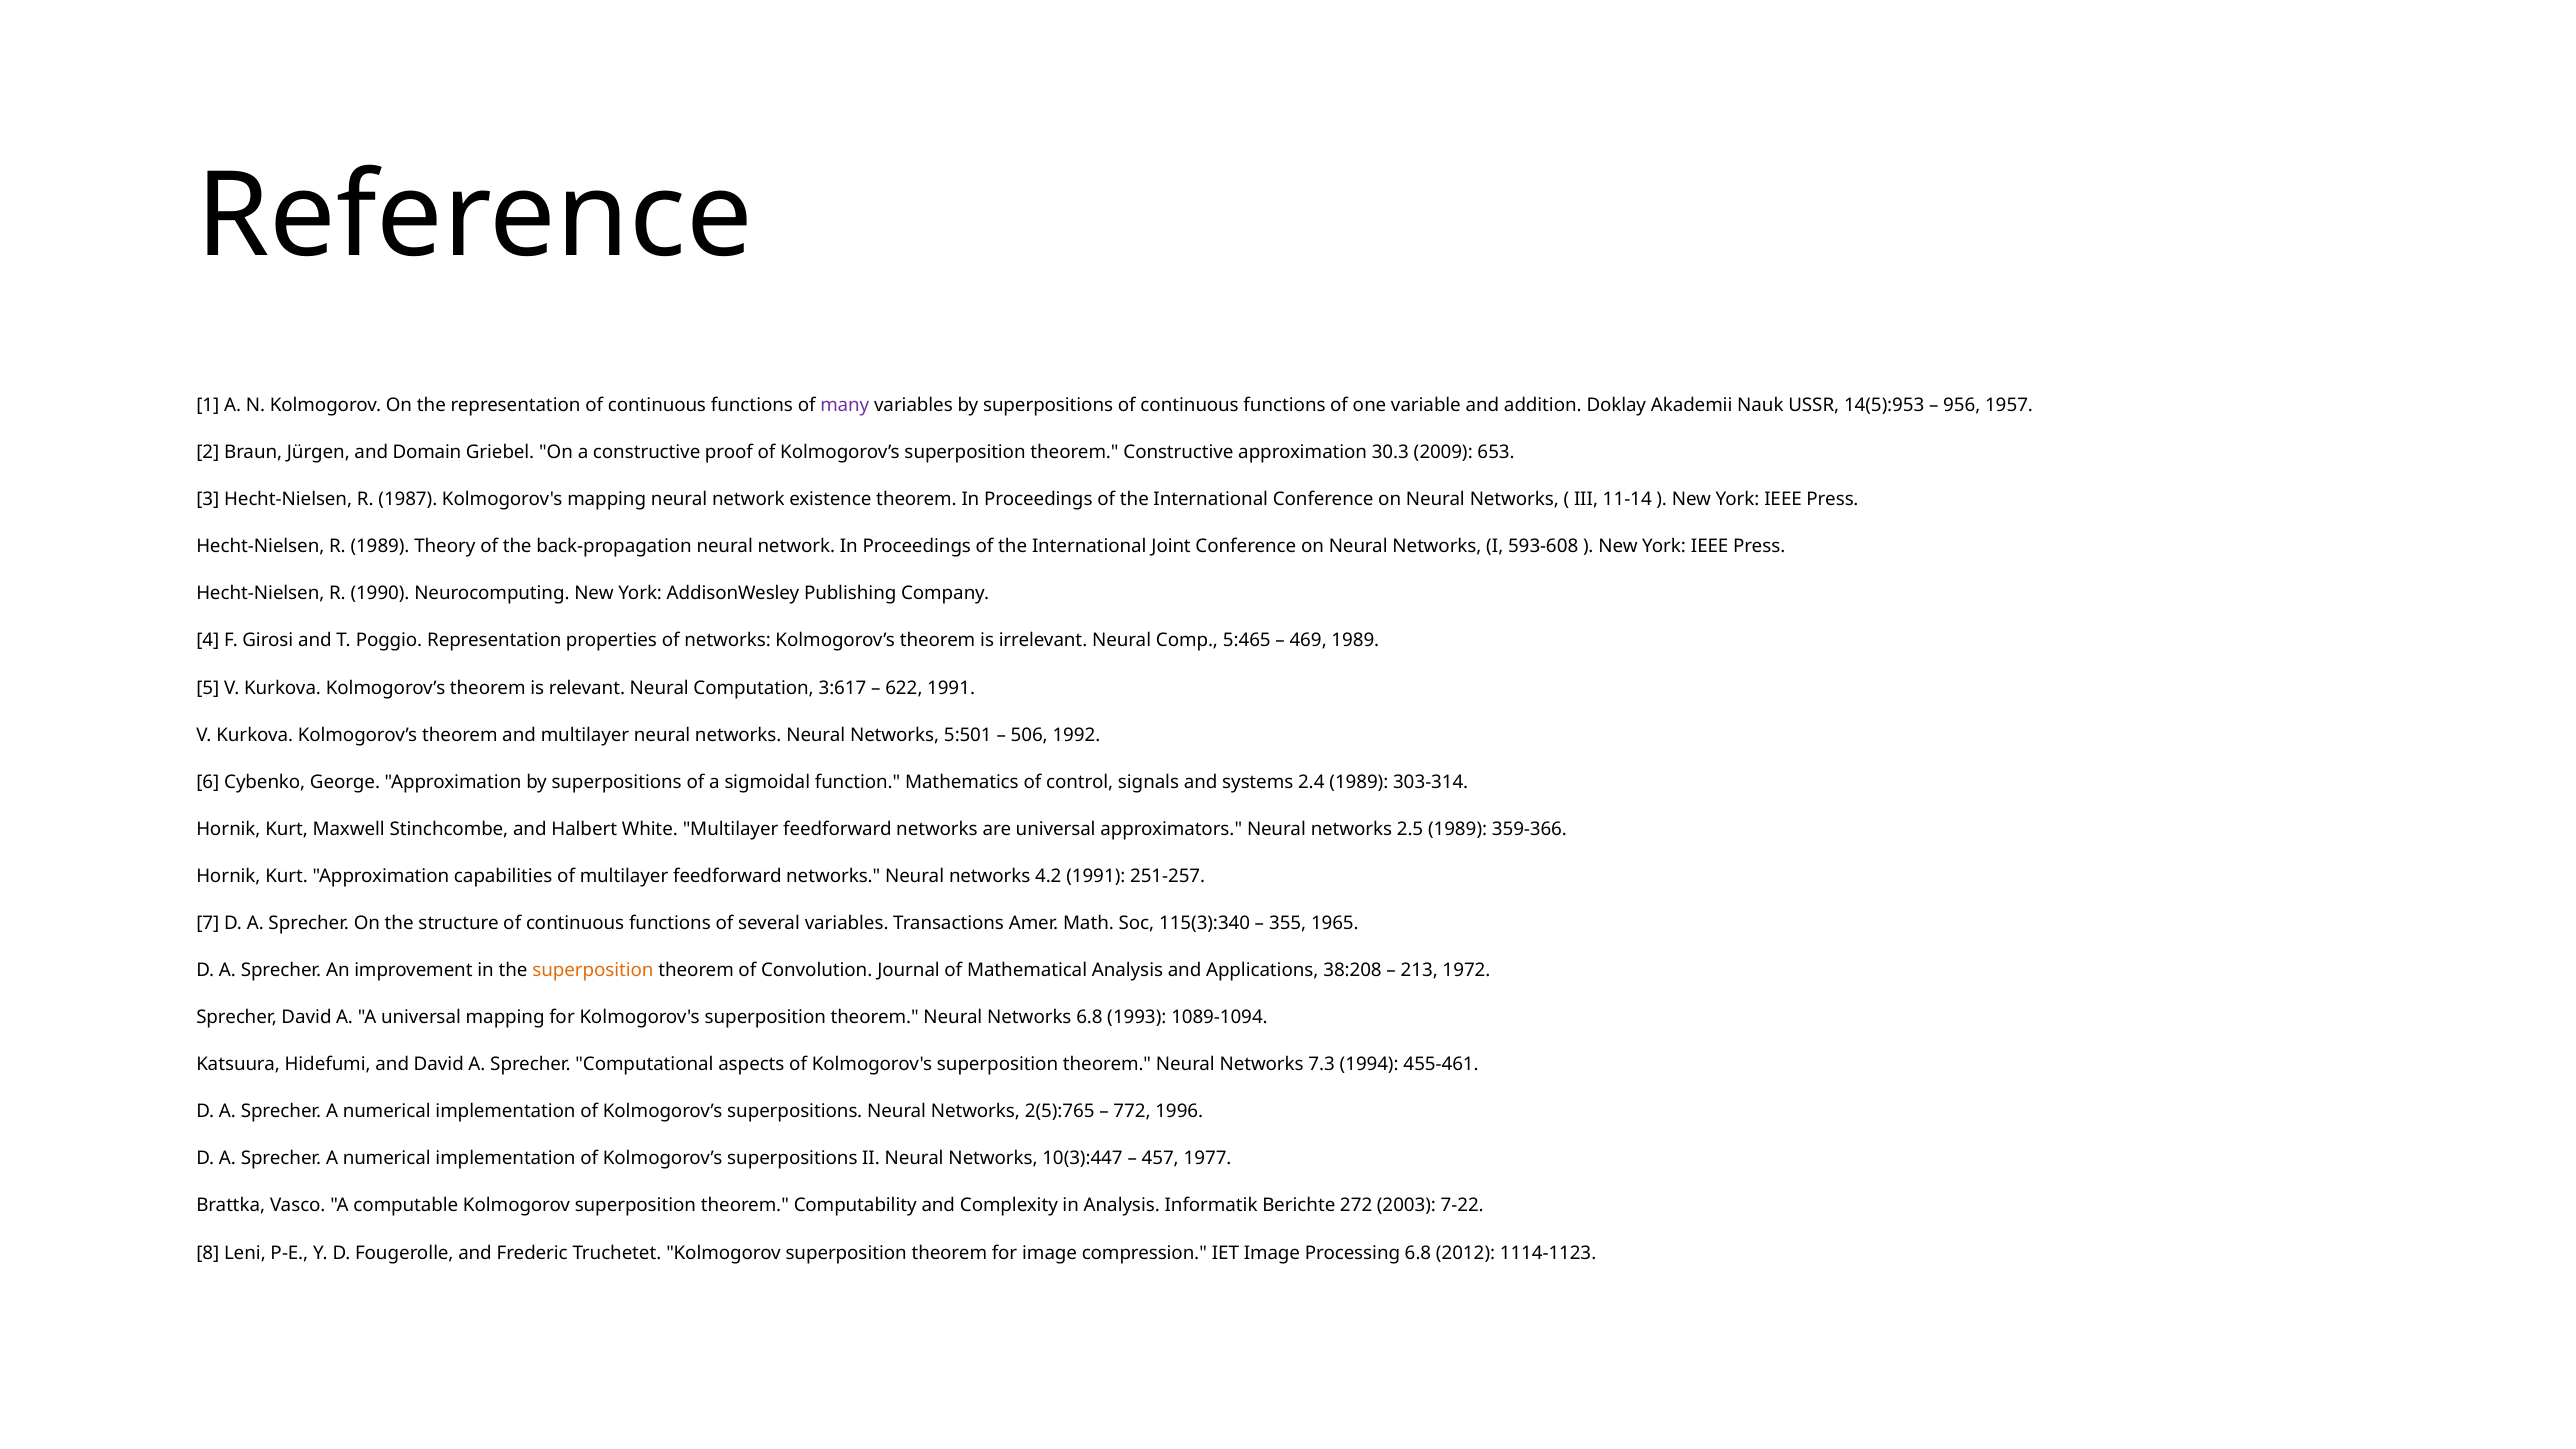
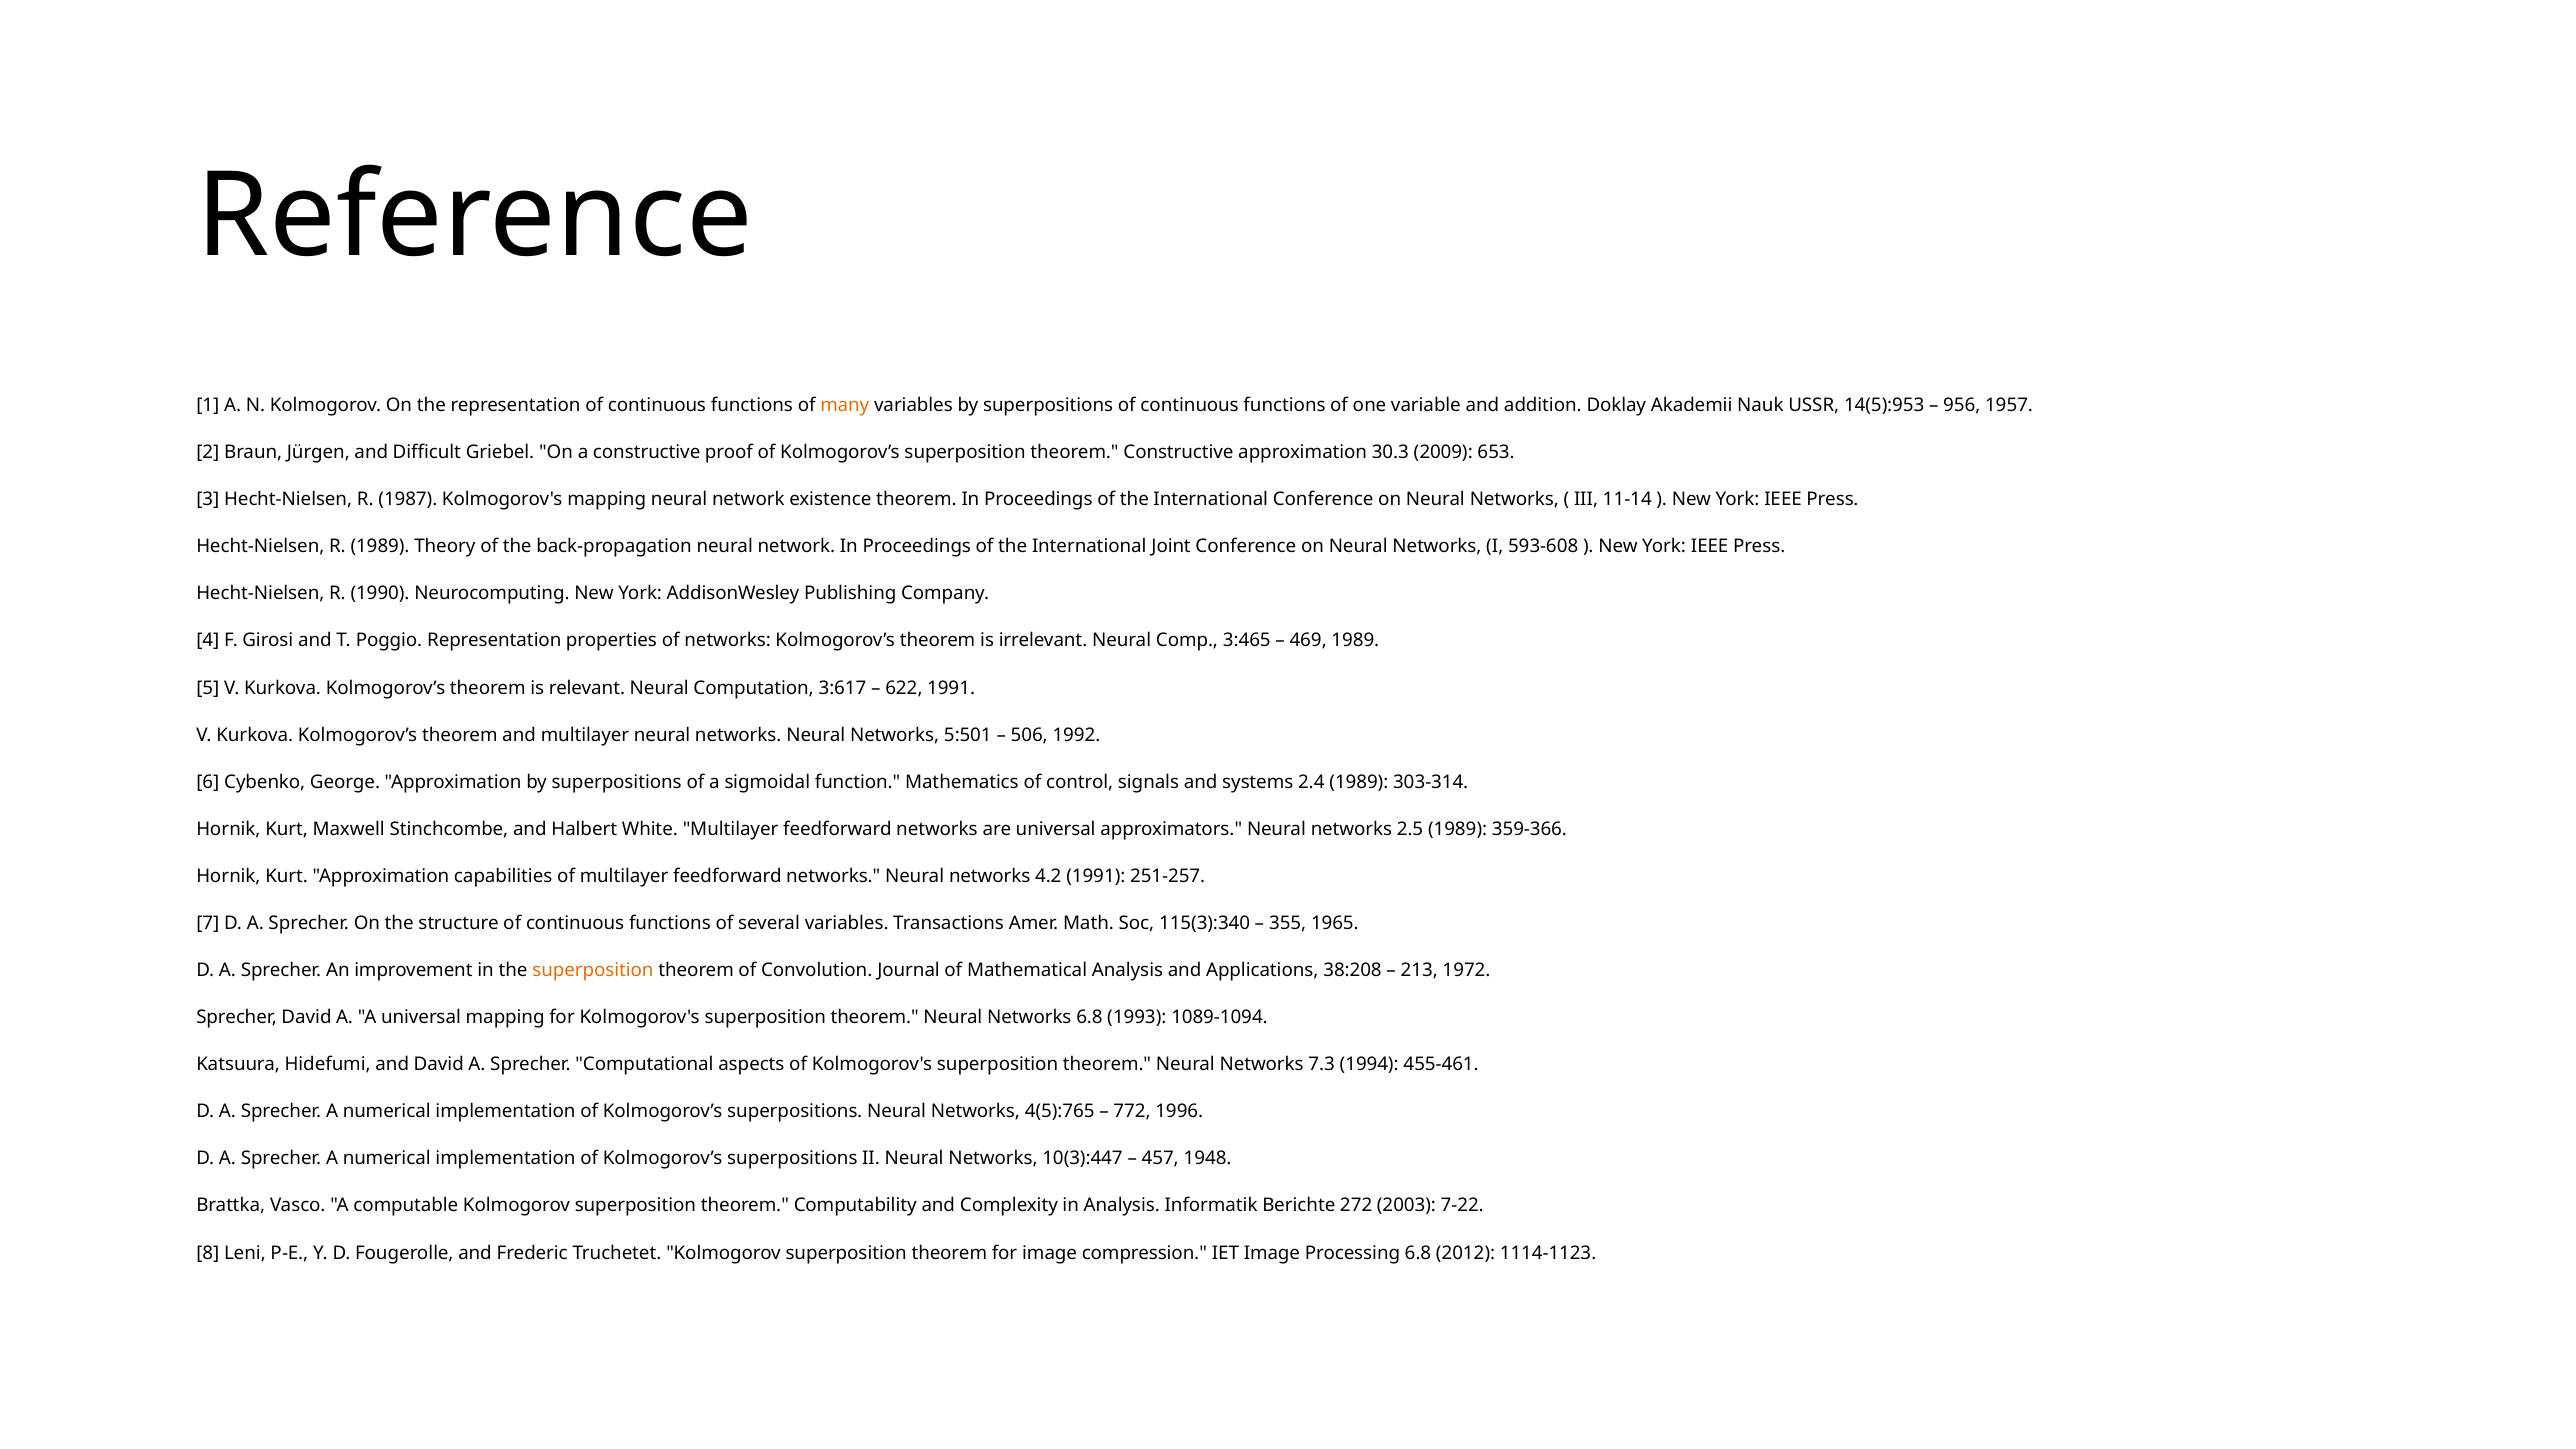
many colour: purple -> orange
Domain: Domain -> Difficult
5:465: 5:465 -> 3:465
2(5):765: 2(5):765 -> 4(5):765
1977: 1977 -> 1948
